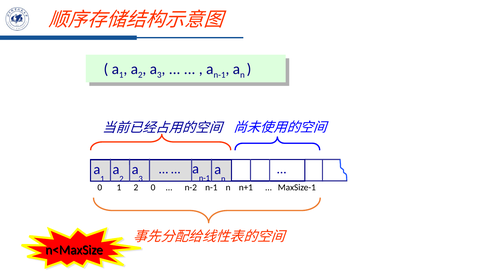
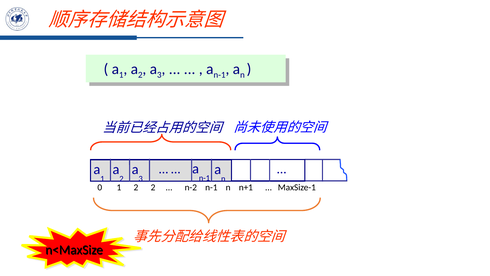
2 0: 0 -> 2
